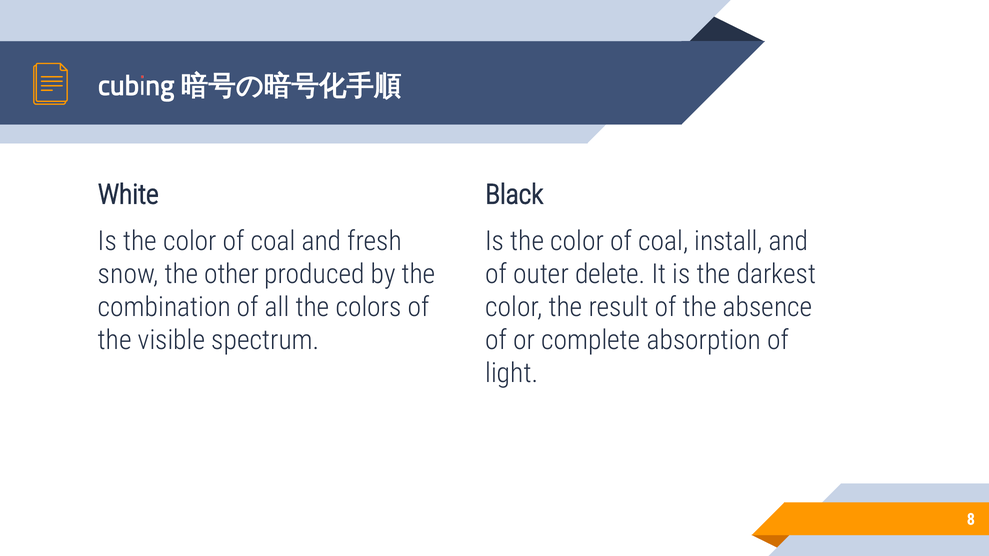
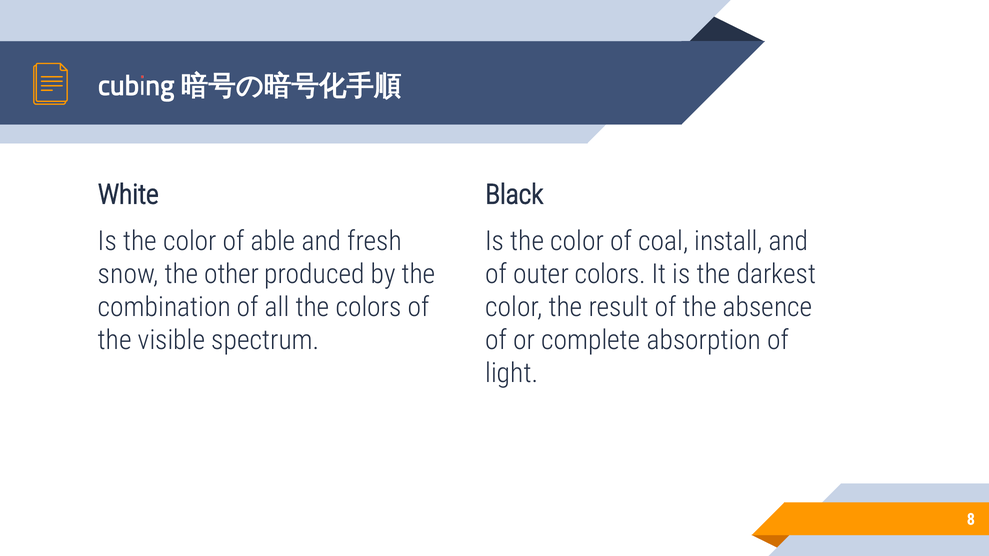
coal at (273, 241): coal -> able
outer delete: delete -> colors
